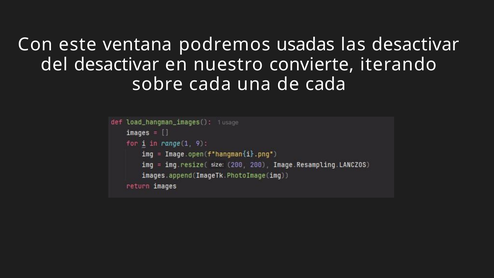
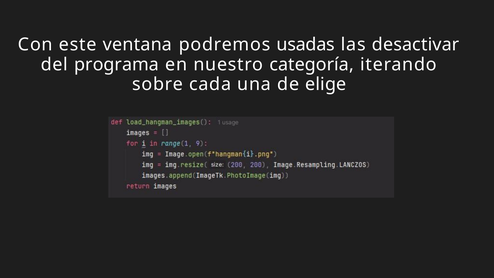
del desactivar: desactivar -> programa
convierte: convierte -> categoría
de cada: cada -> elige
